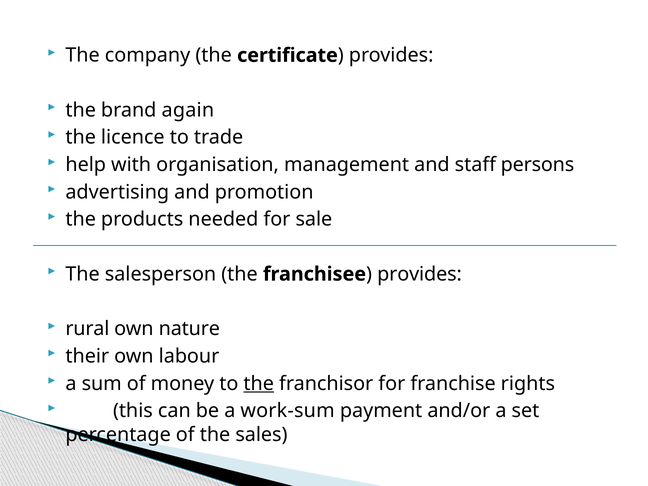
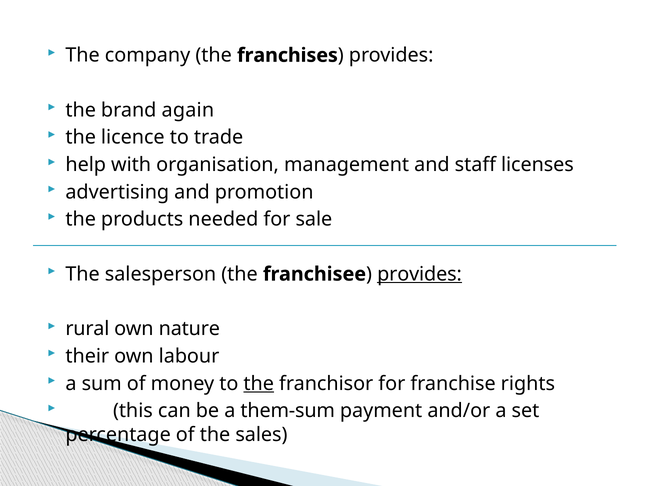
certificate: certificate -> franchises
persons: persons -> licenses
provides at (419, 274) underline: none -> present
work-sum: work-sum -> them-sum
